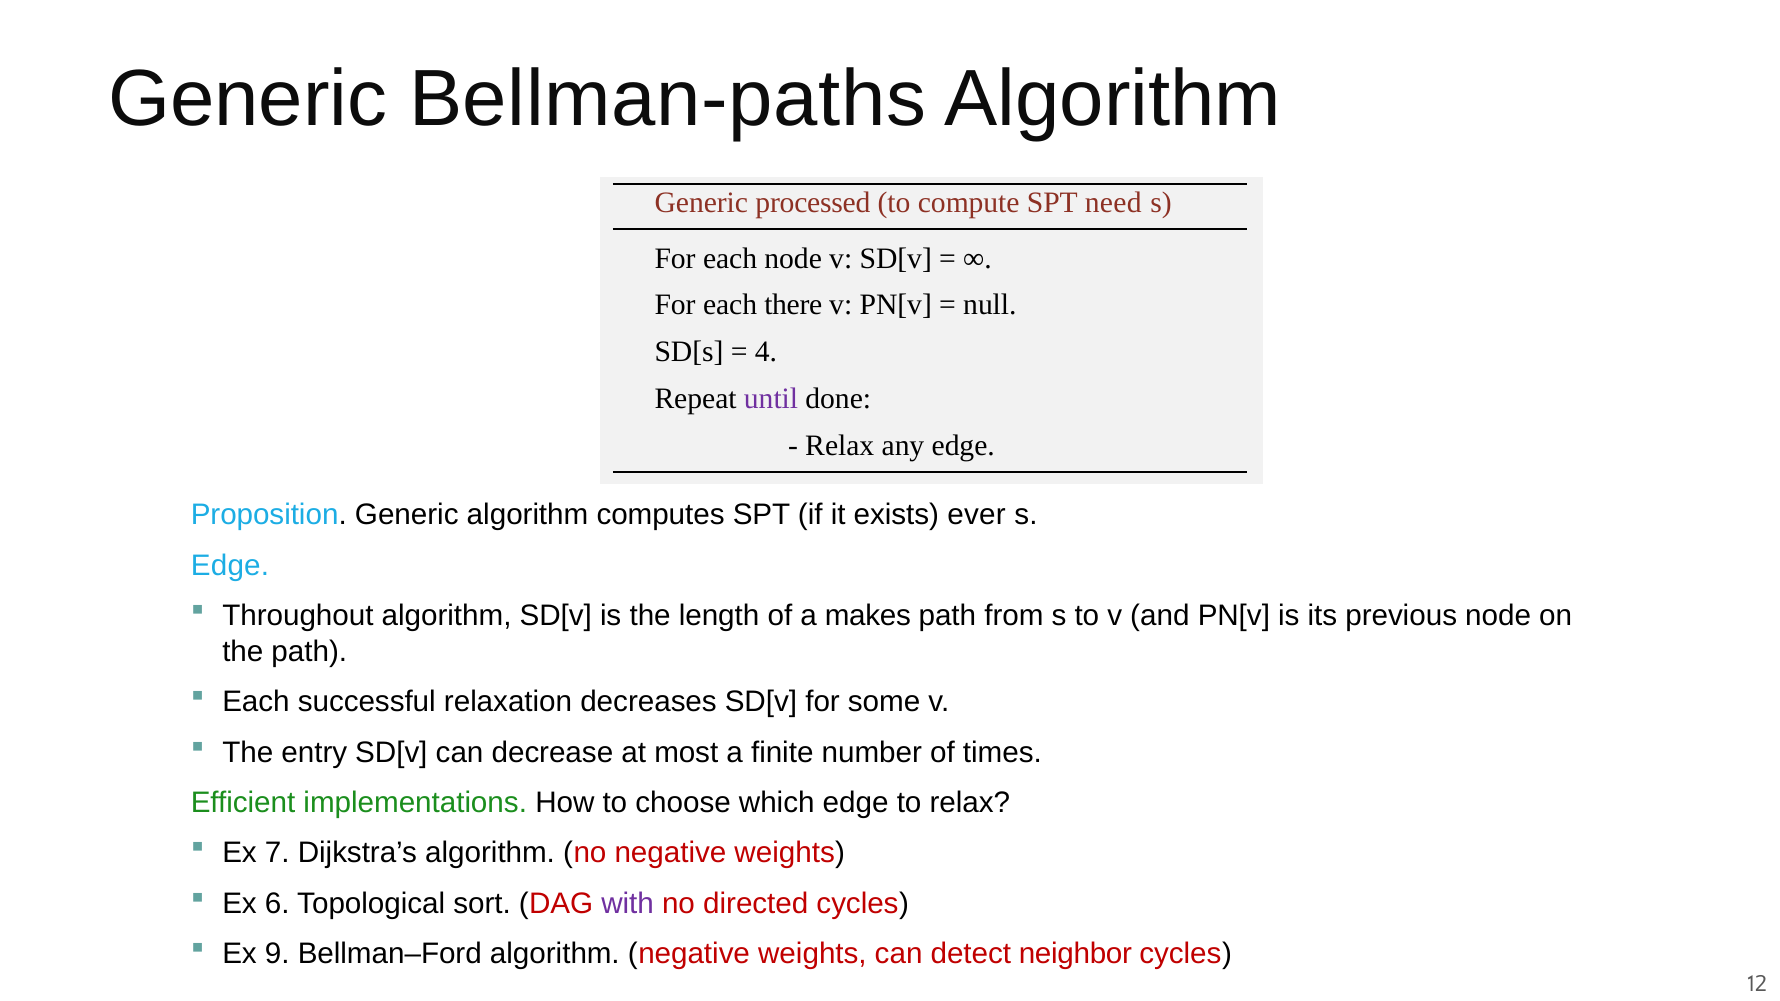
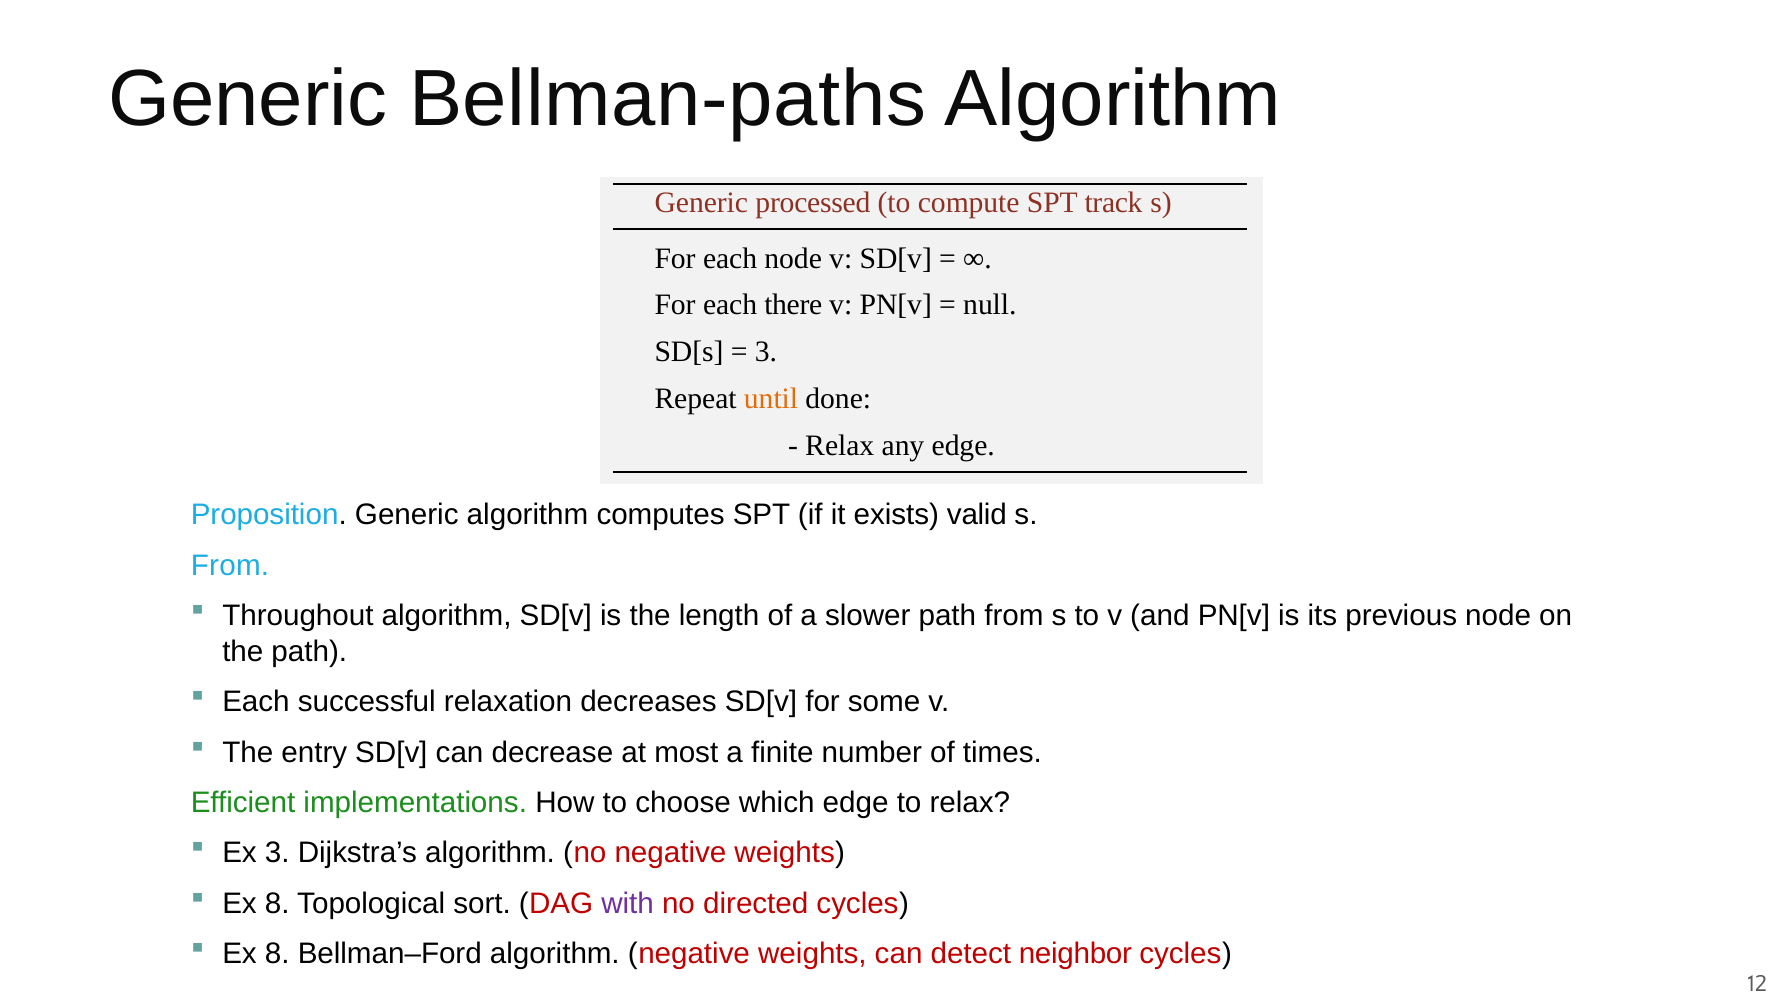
need: need -> track
4 at (766, 352): 4 -> 3
until colour: purple -> orange
ever: ever -> valid
Edge at (230, 566): Edge -> From
makes: makes -> slower
Ex 7: 7 -> 3
6 at (277, 904): 6 -> 8
9 at (277, 954): 9 -> 8
